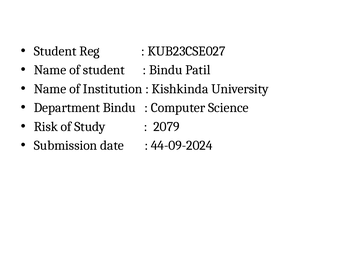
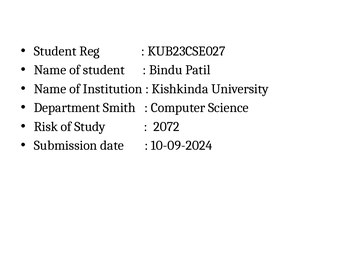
Department Bindu: Bindu -> Smith
2079: 2079 -> 2072
44-09-2024: 44-09-2024 -> 10-09-2024
